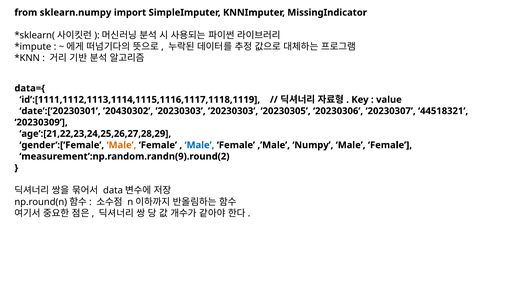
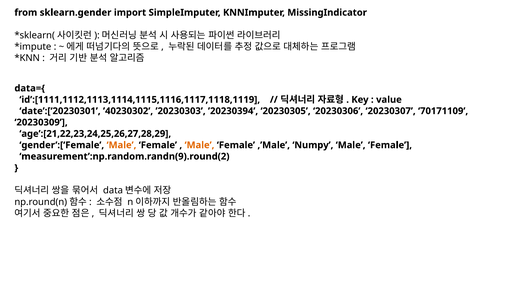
sklearn.numpy: sklearn.numpy -> sklearn.gender
’20430302: ’20430302 -> ’40230302
’20230303 ’20230303: ’20230303 -> ’20230394
44518321: 44518321 -> 70171109
Male at (199, 145) colour: blue -> orange
